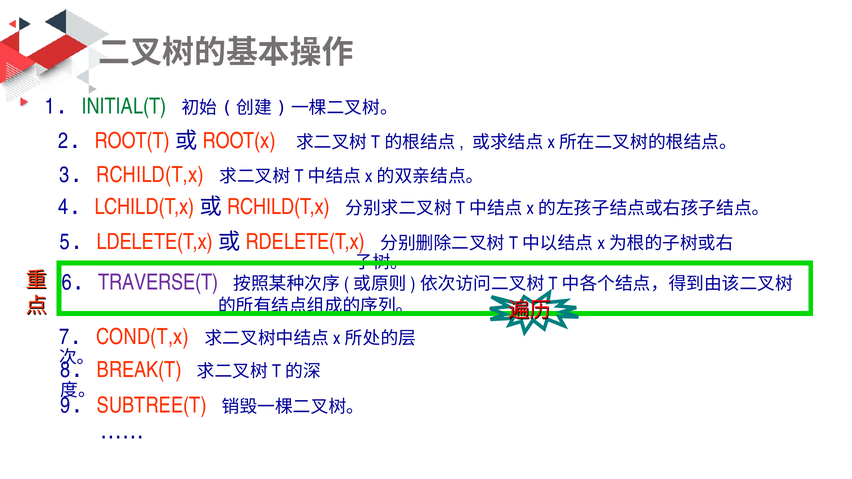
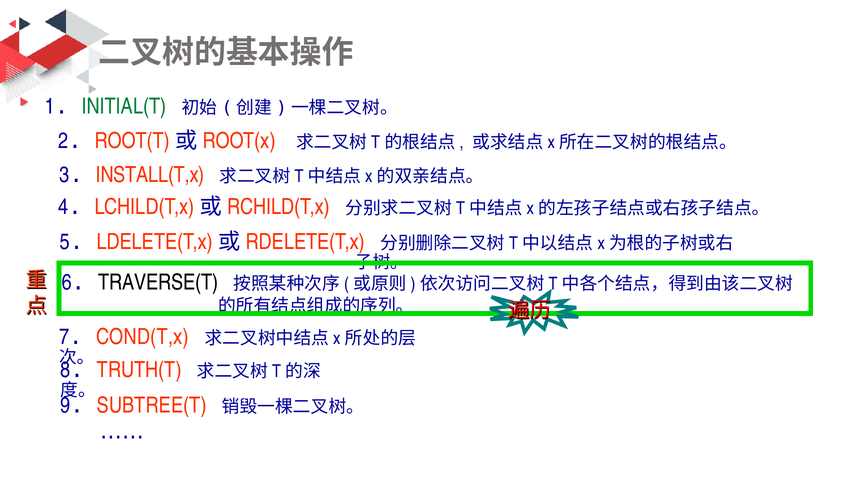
RCHILD(T,x: RCHILD(T,x -> INSTALL(T,x
TRAVERSE(T colour: purple -> black
BREAK(T: BREAK(T -> TRUTH(T
